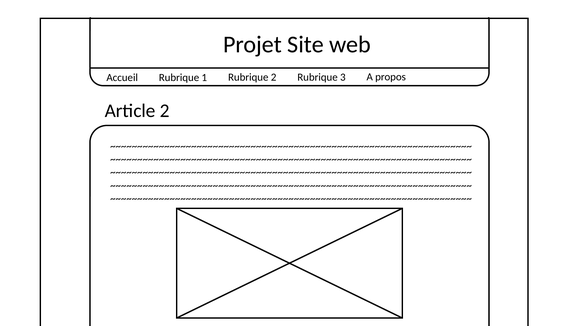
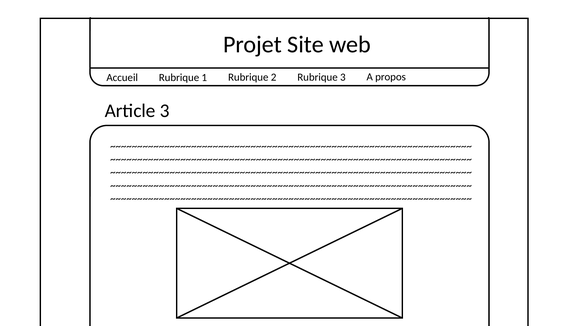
Article 2: 2 -> 3
